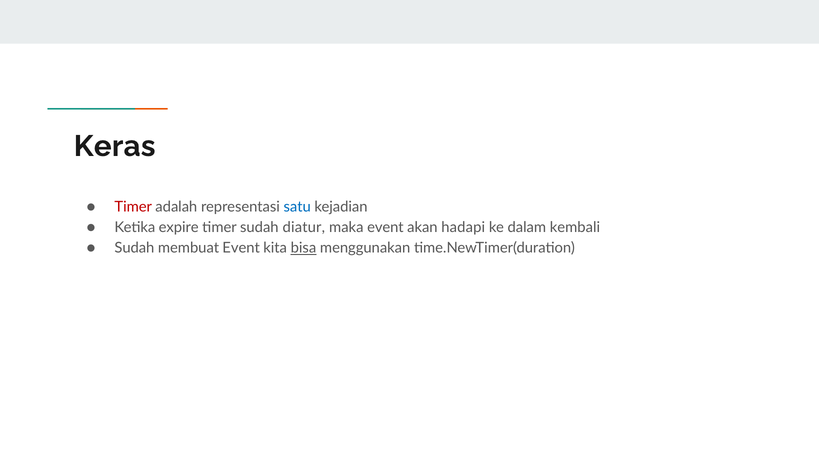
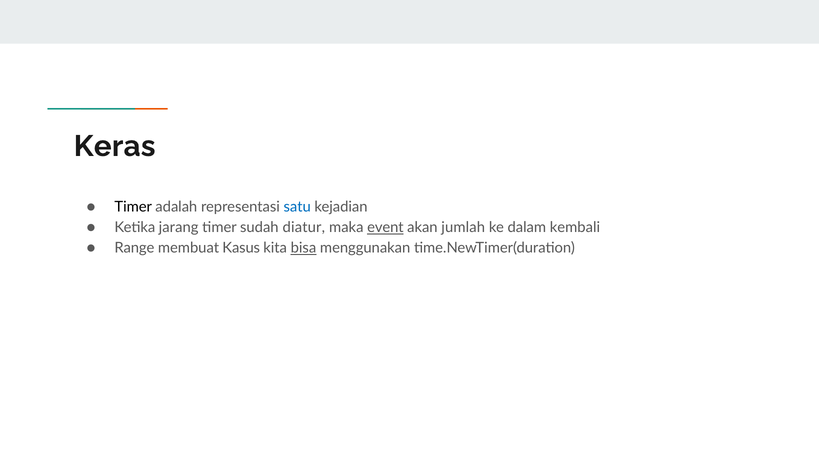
Timer at (133, 207) colour: red -> black
expire: expire -> jarang
event at (385, 227) underline: none -> present
hadapi: hadapi -> jumlah
Sudah at (134, 248): Sudah -> Range
membuat Event: Event -> Kasus
